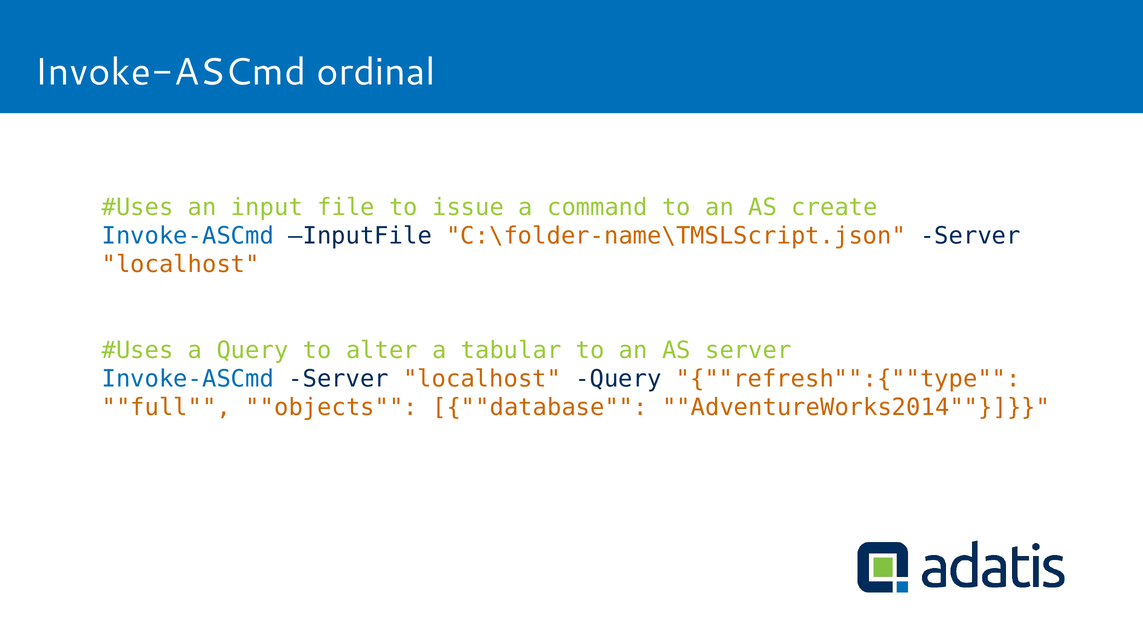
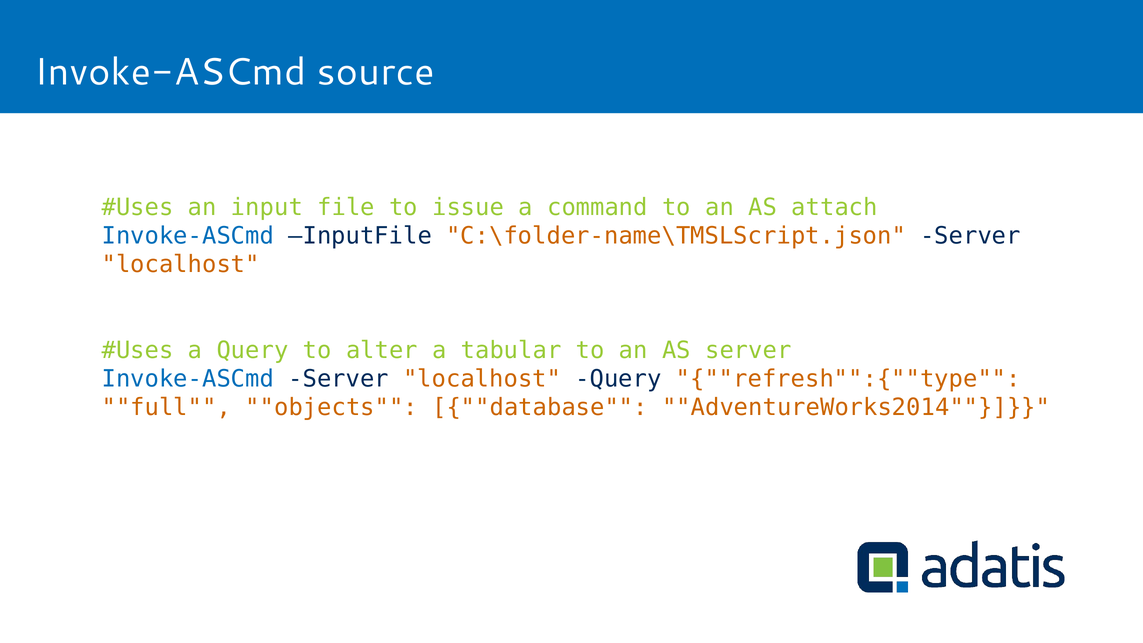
ordinal: ordinal -> source
create: create -> attach
